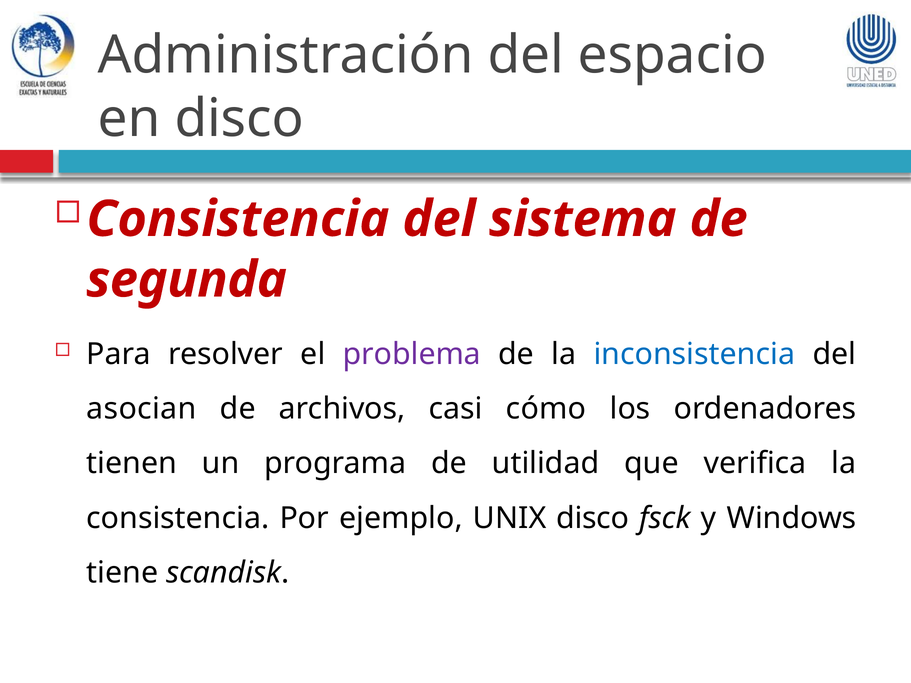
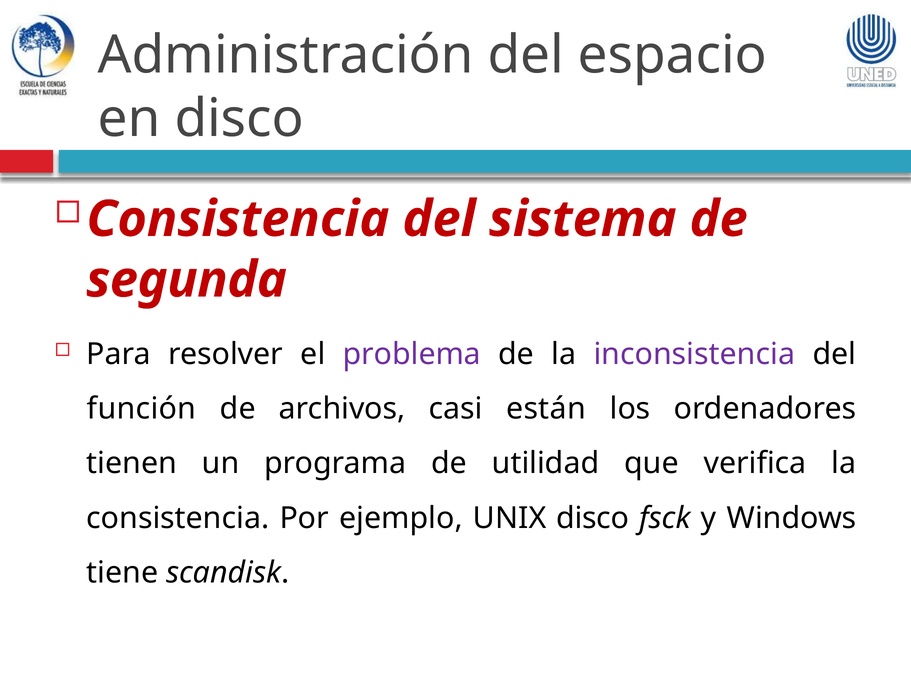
inconsistencia colour: blue -> purple
asocian: asocian -> función
cómo: cómo -> están
